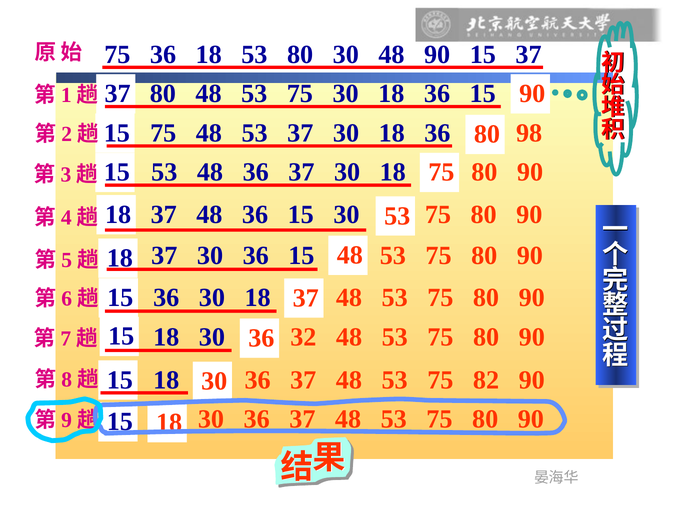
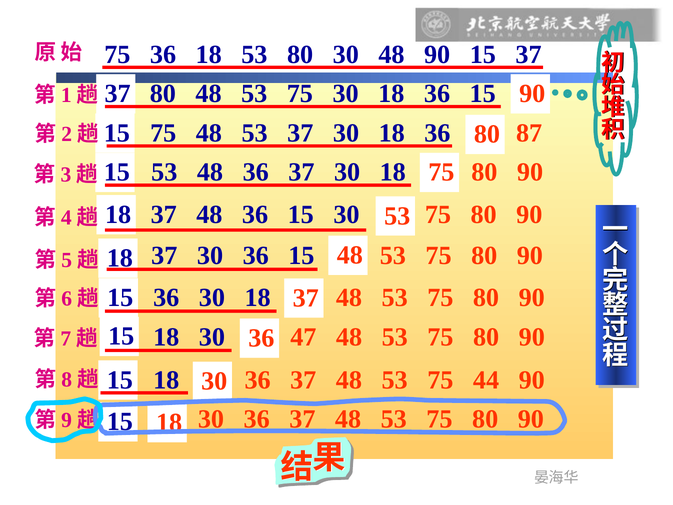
98: 98 -> 87
32: 32 -> 47
82: 82 -> 44
